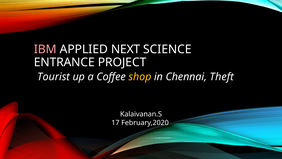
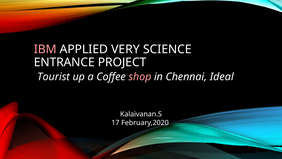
NEXT: NEXT -> VERY
shop colour: yellow -> pink
Theft: Theft -> Ideal
